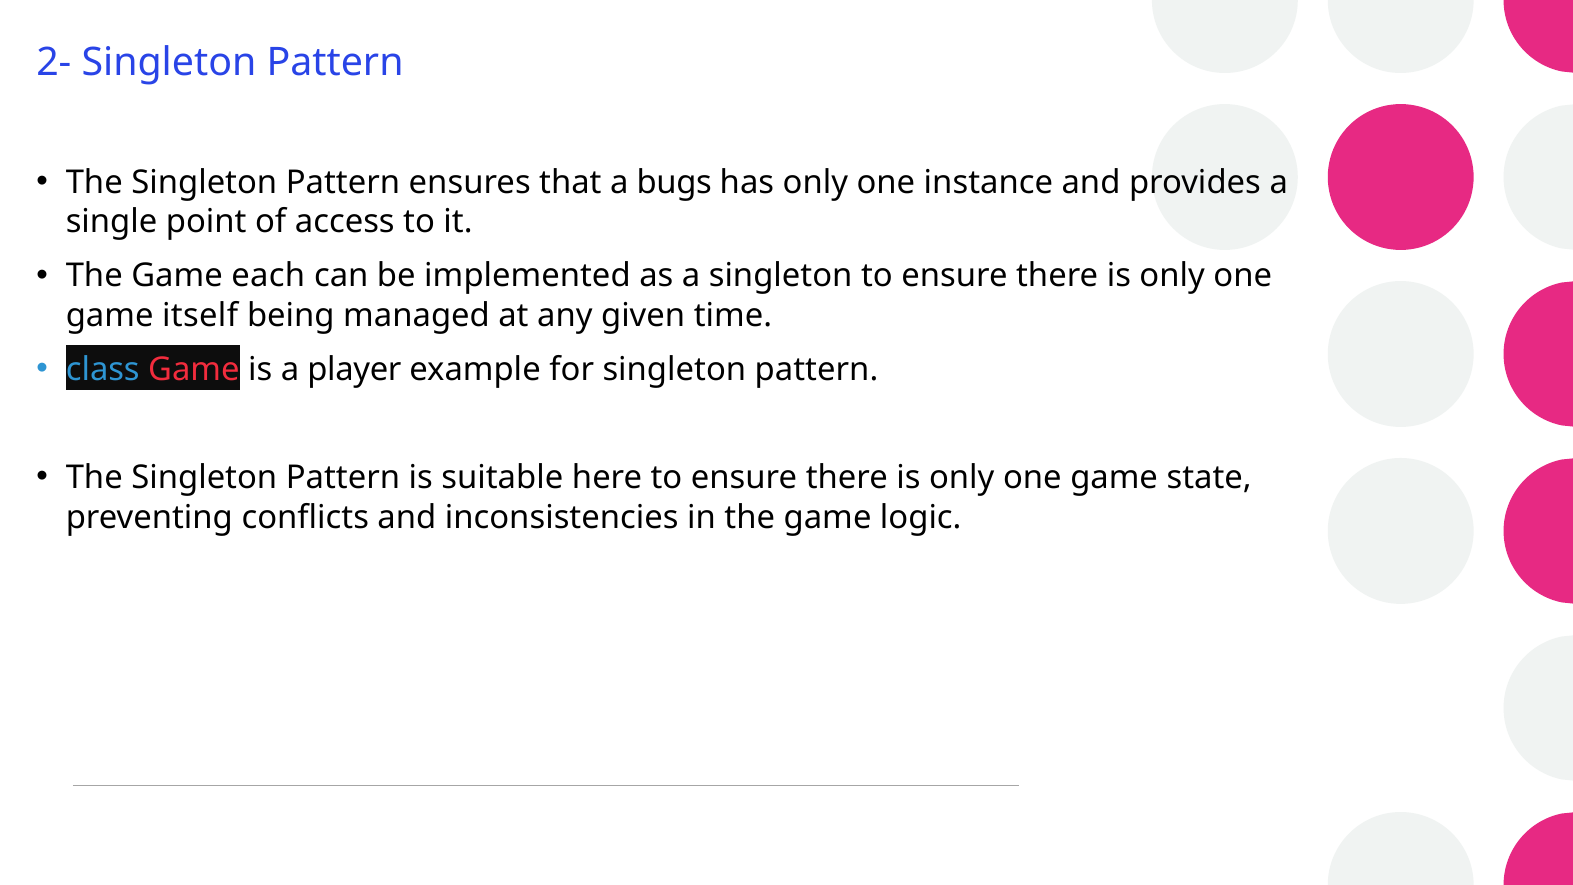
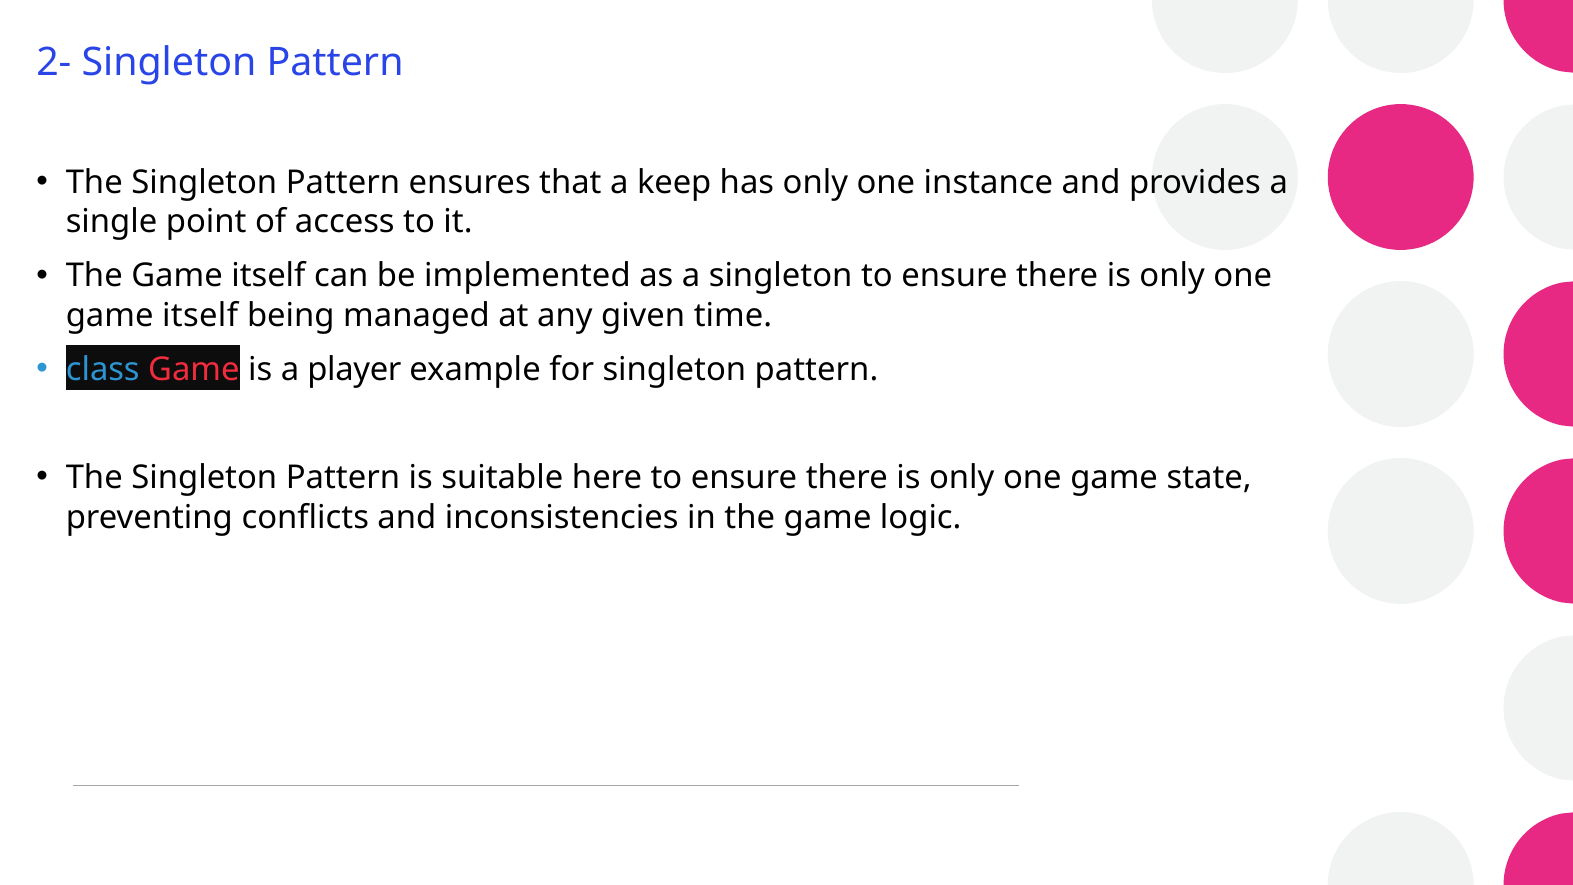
bugs: bugs -> keep
The Game each: each -> itself
